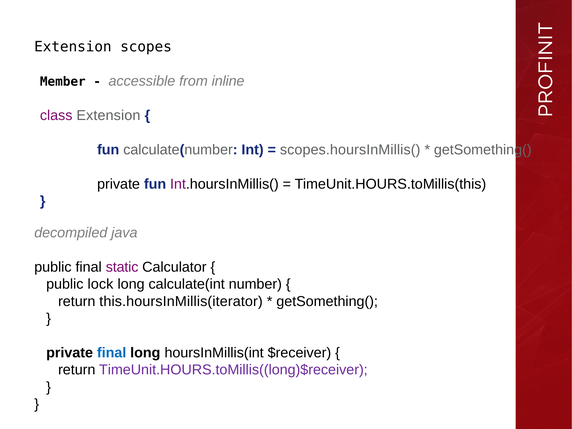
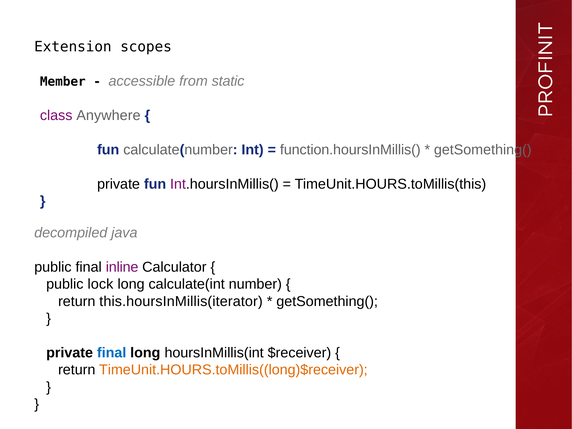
inline: inline -> static
class Extension: Extension -> Anywhere
scopes.hoursInMillis(: scopes.hoursInMillis( -> function.hoursInMillis(
static: static -> inline
TimeUnit.HOURS.toMillis((long)$receiver colour: purple -> orange
